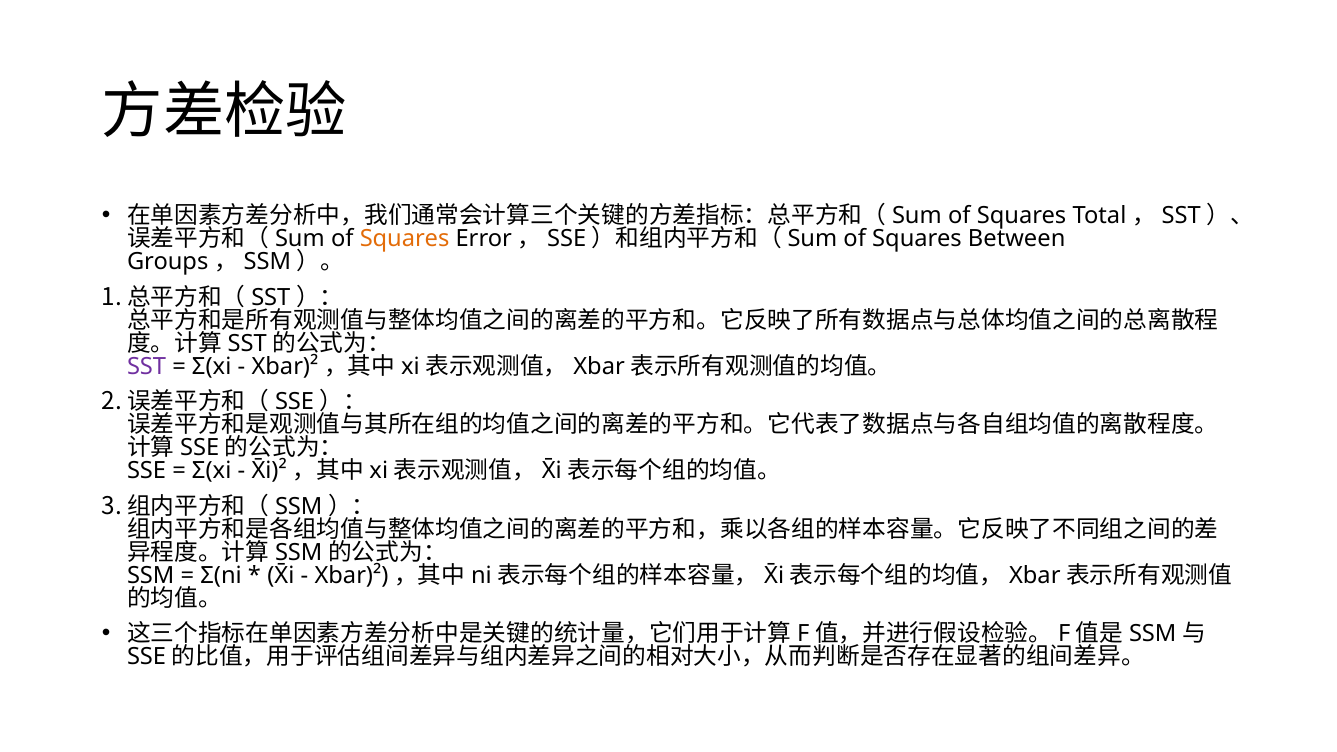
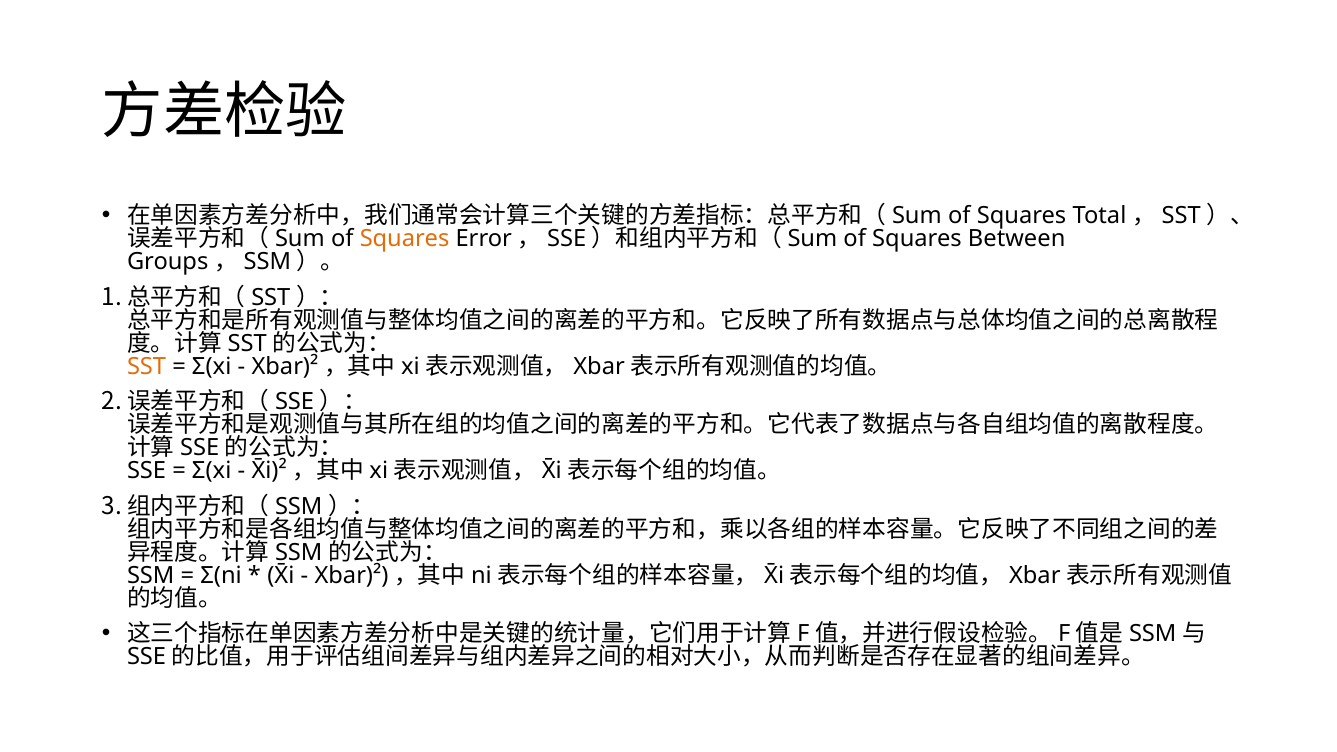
SST colour: purple -> orange
